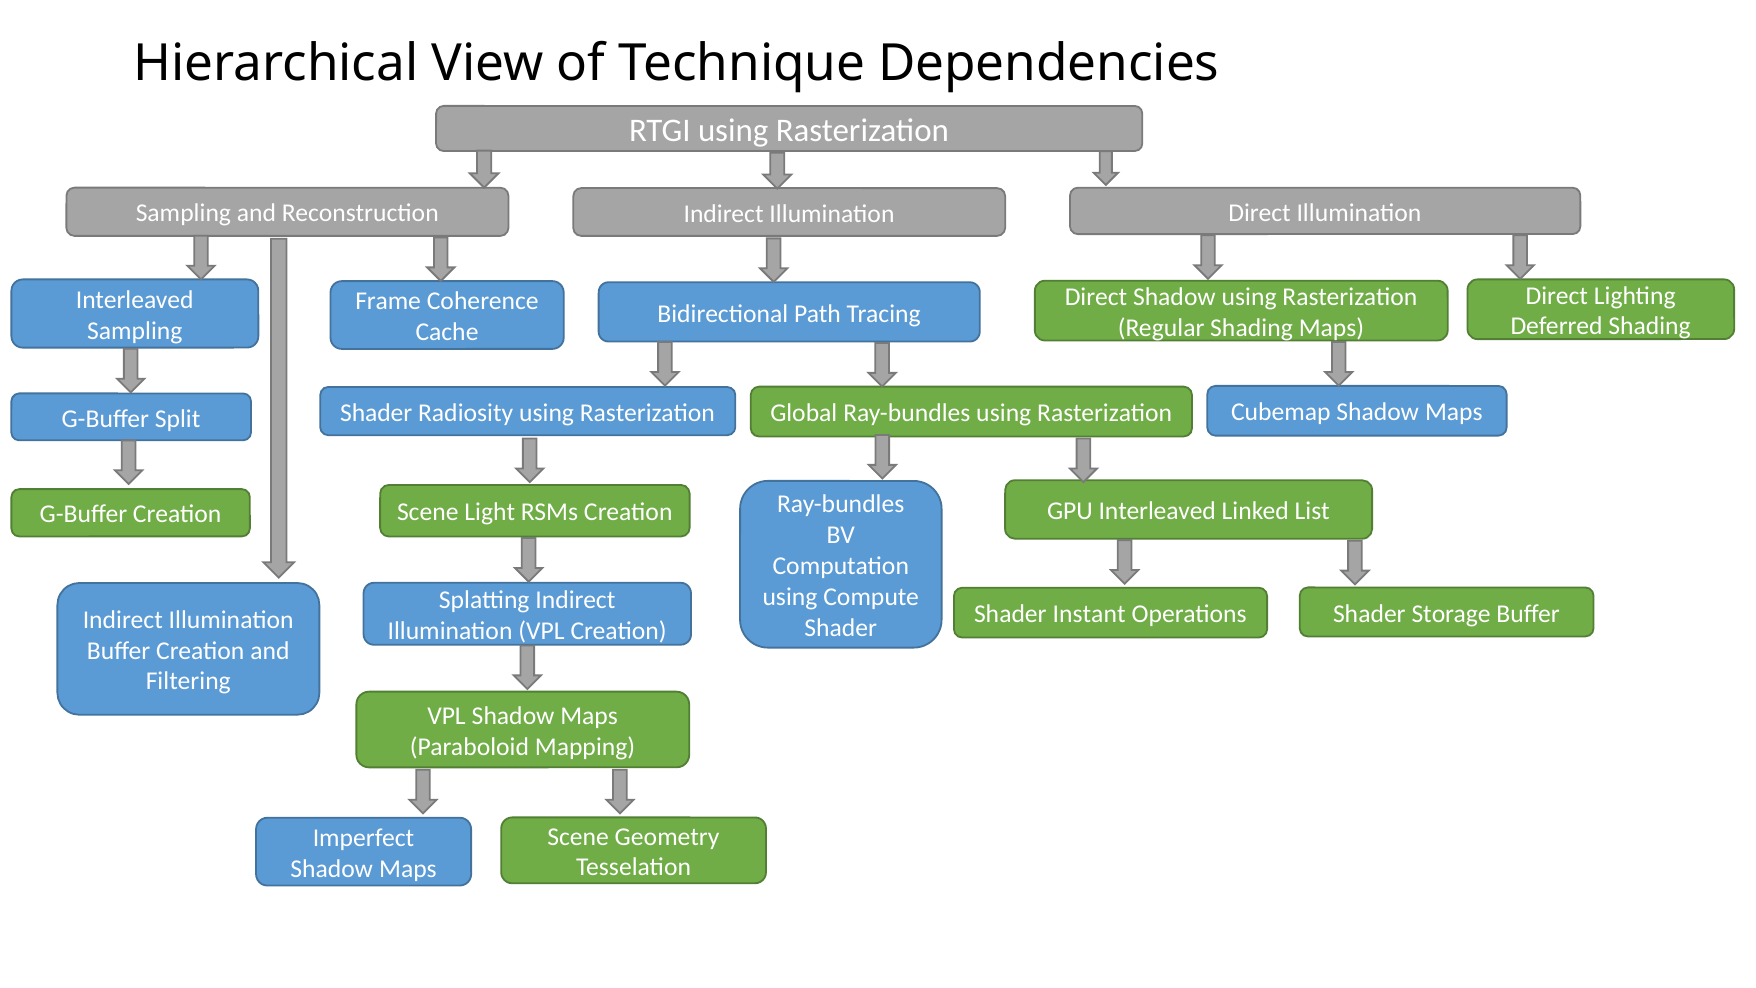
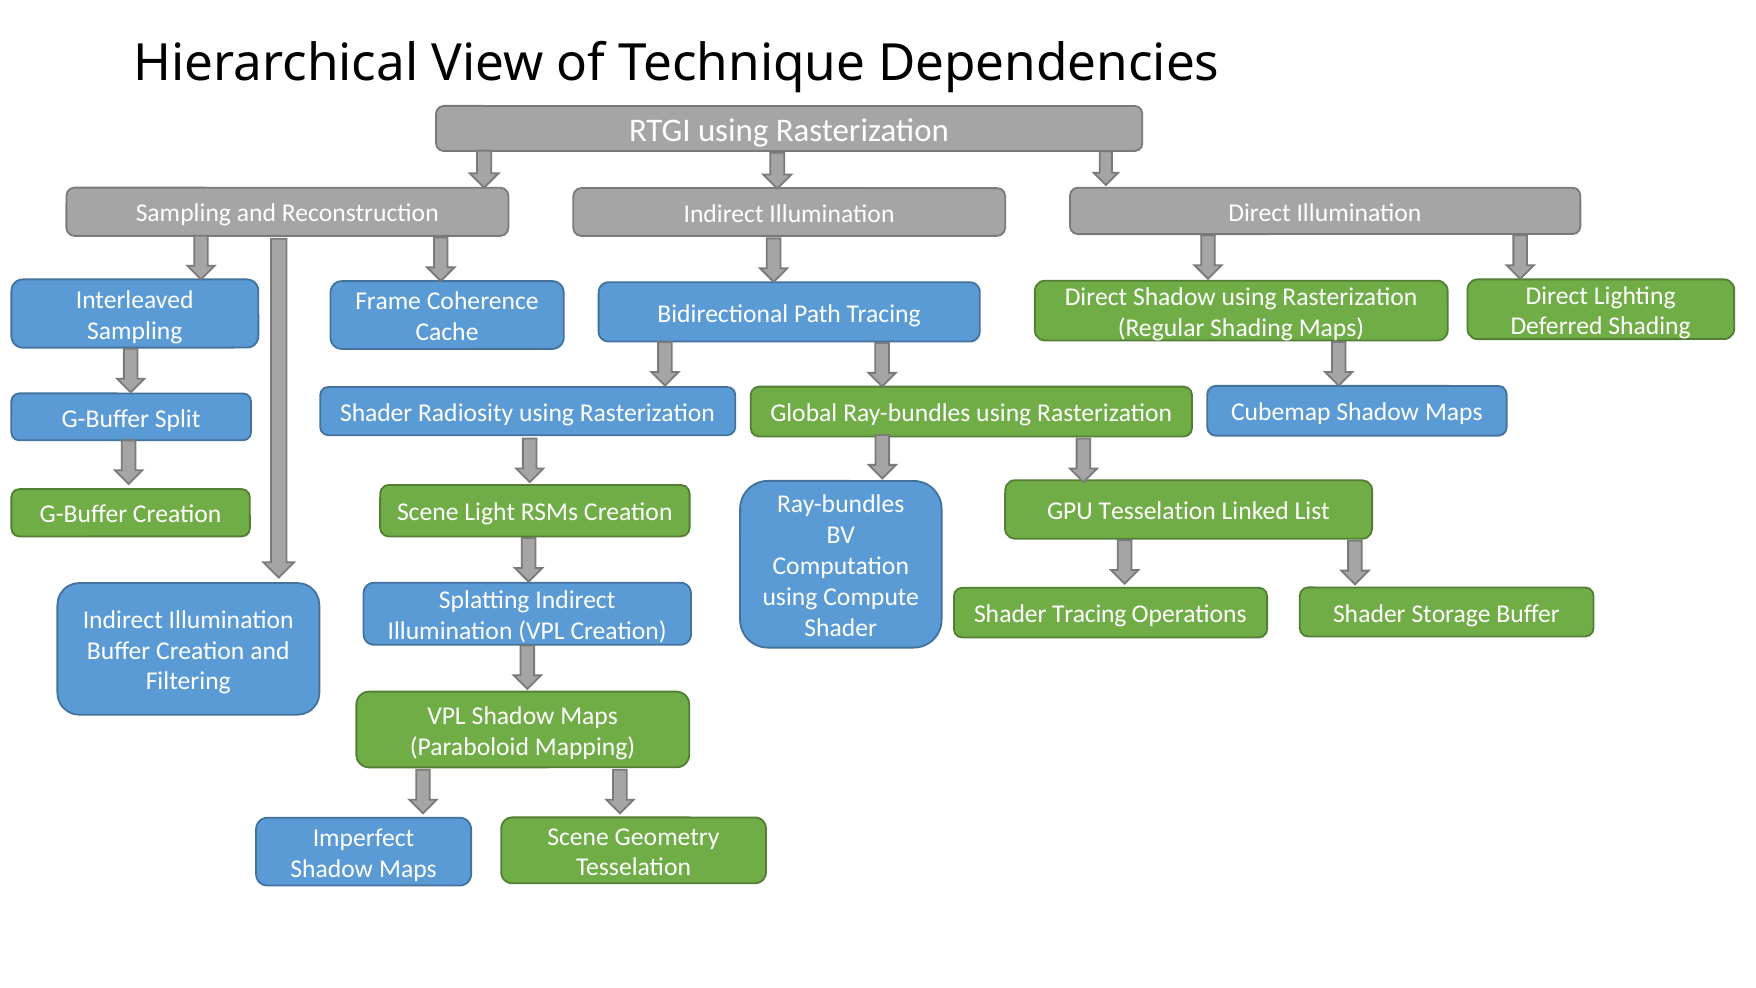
GPU Interleaved: Interleaved -> Tesselation
Shader Instant: Instant -> Tracing
